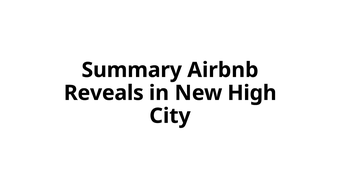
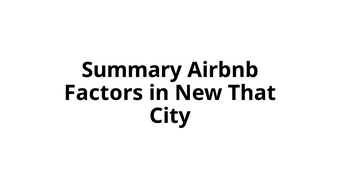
Reveals: Reveals -> Factors
High: High -> That
